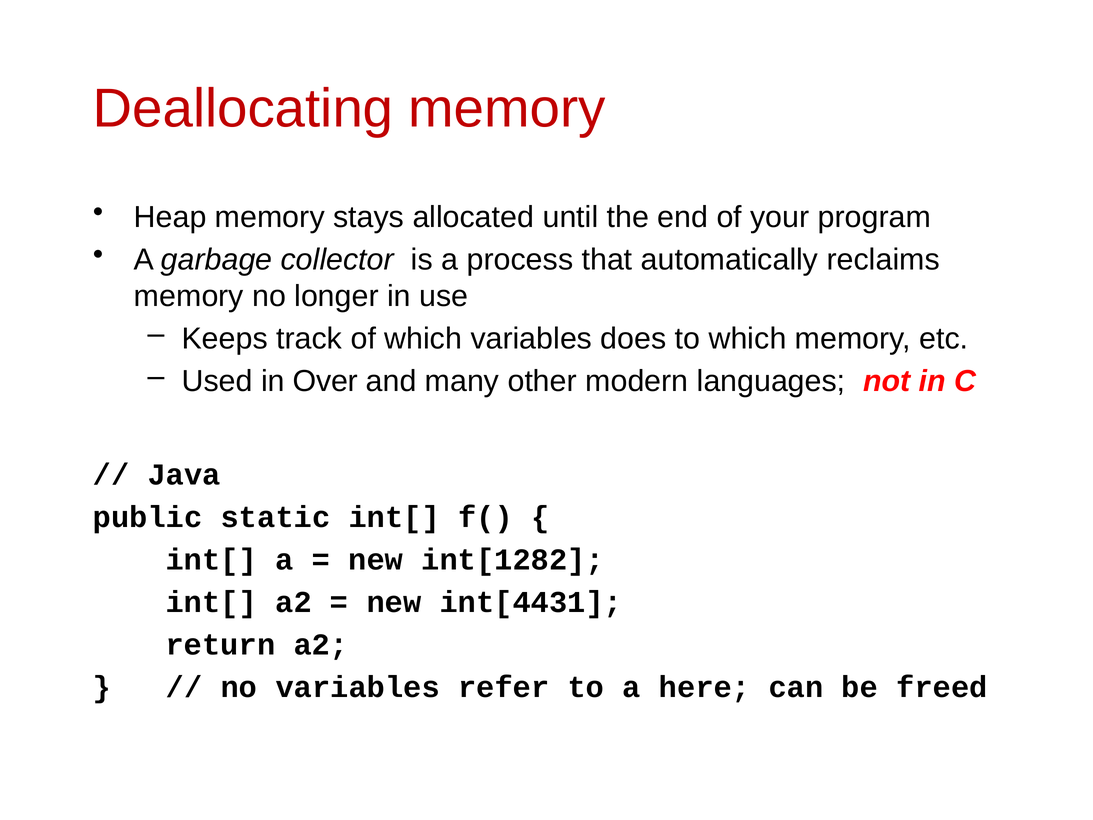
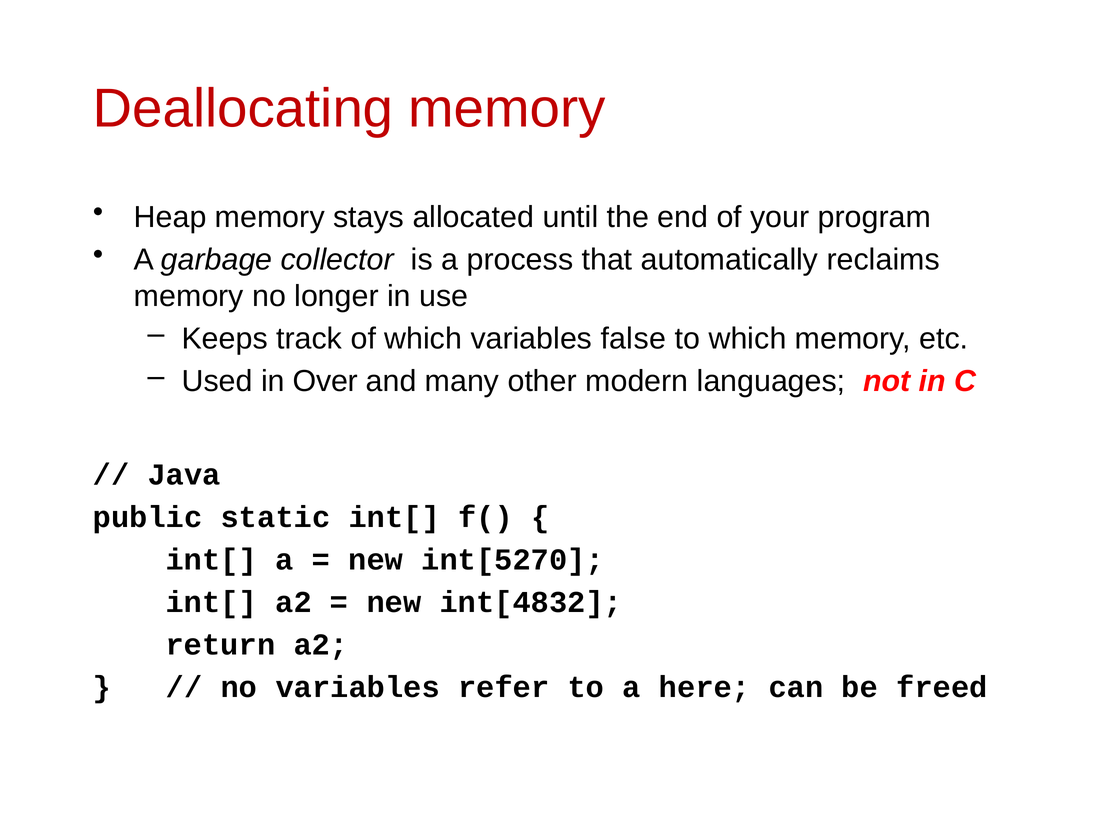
does: does -> false
int[1282: int[1282 -> int[5270
int[4431: int[4431 -> int[4832
